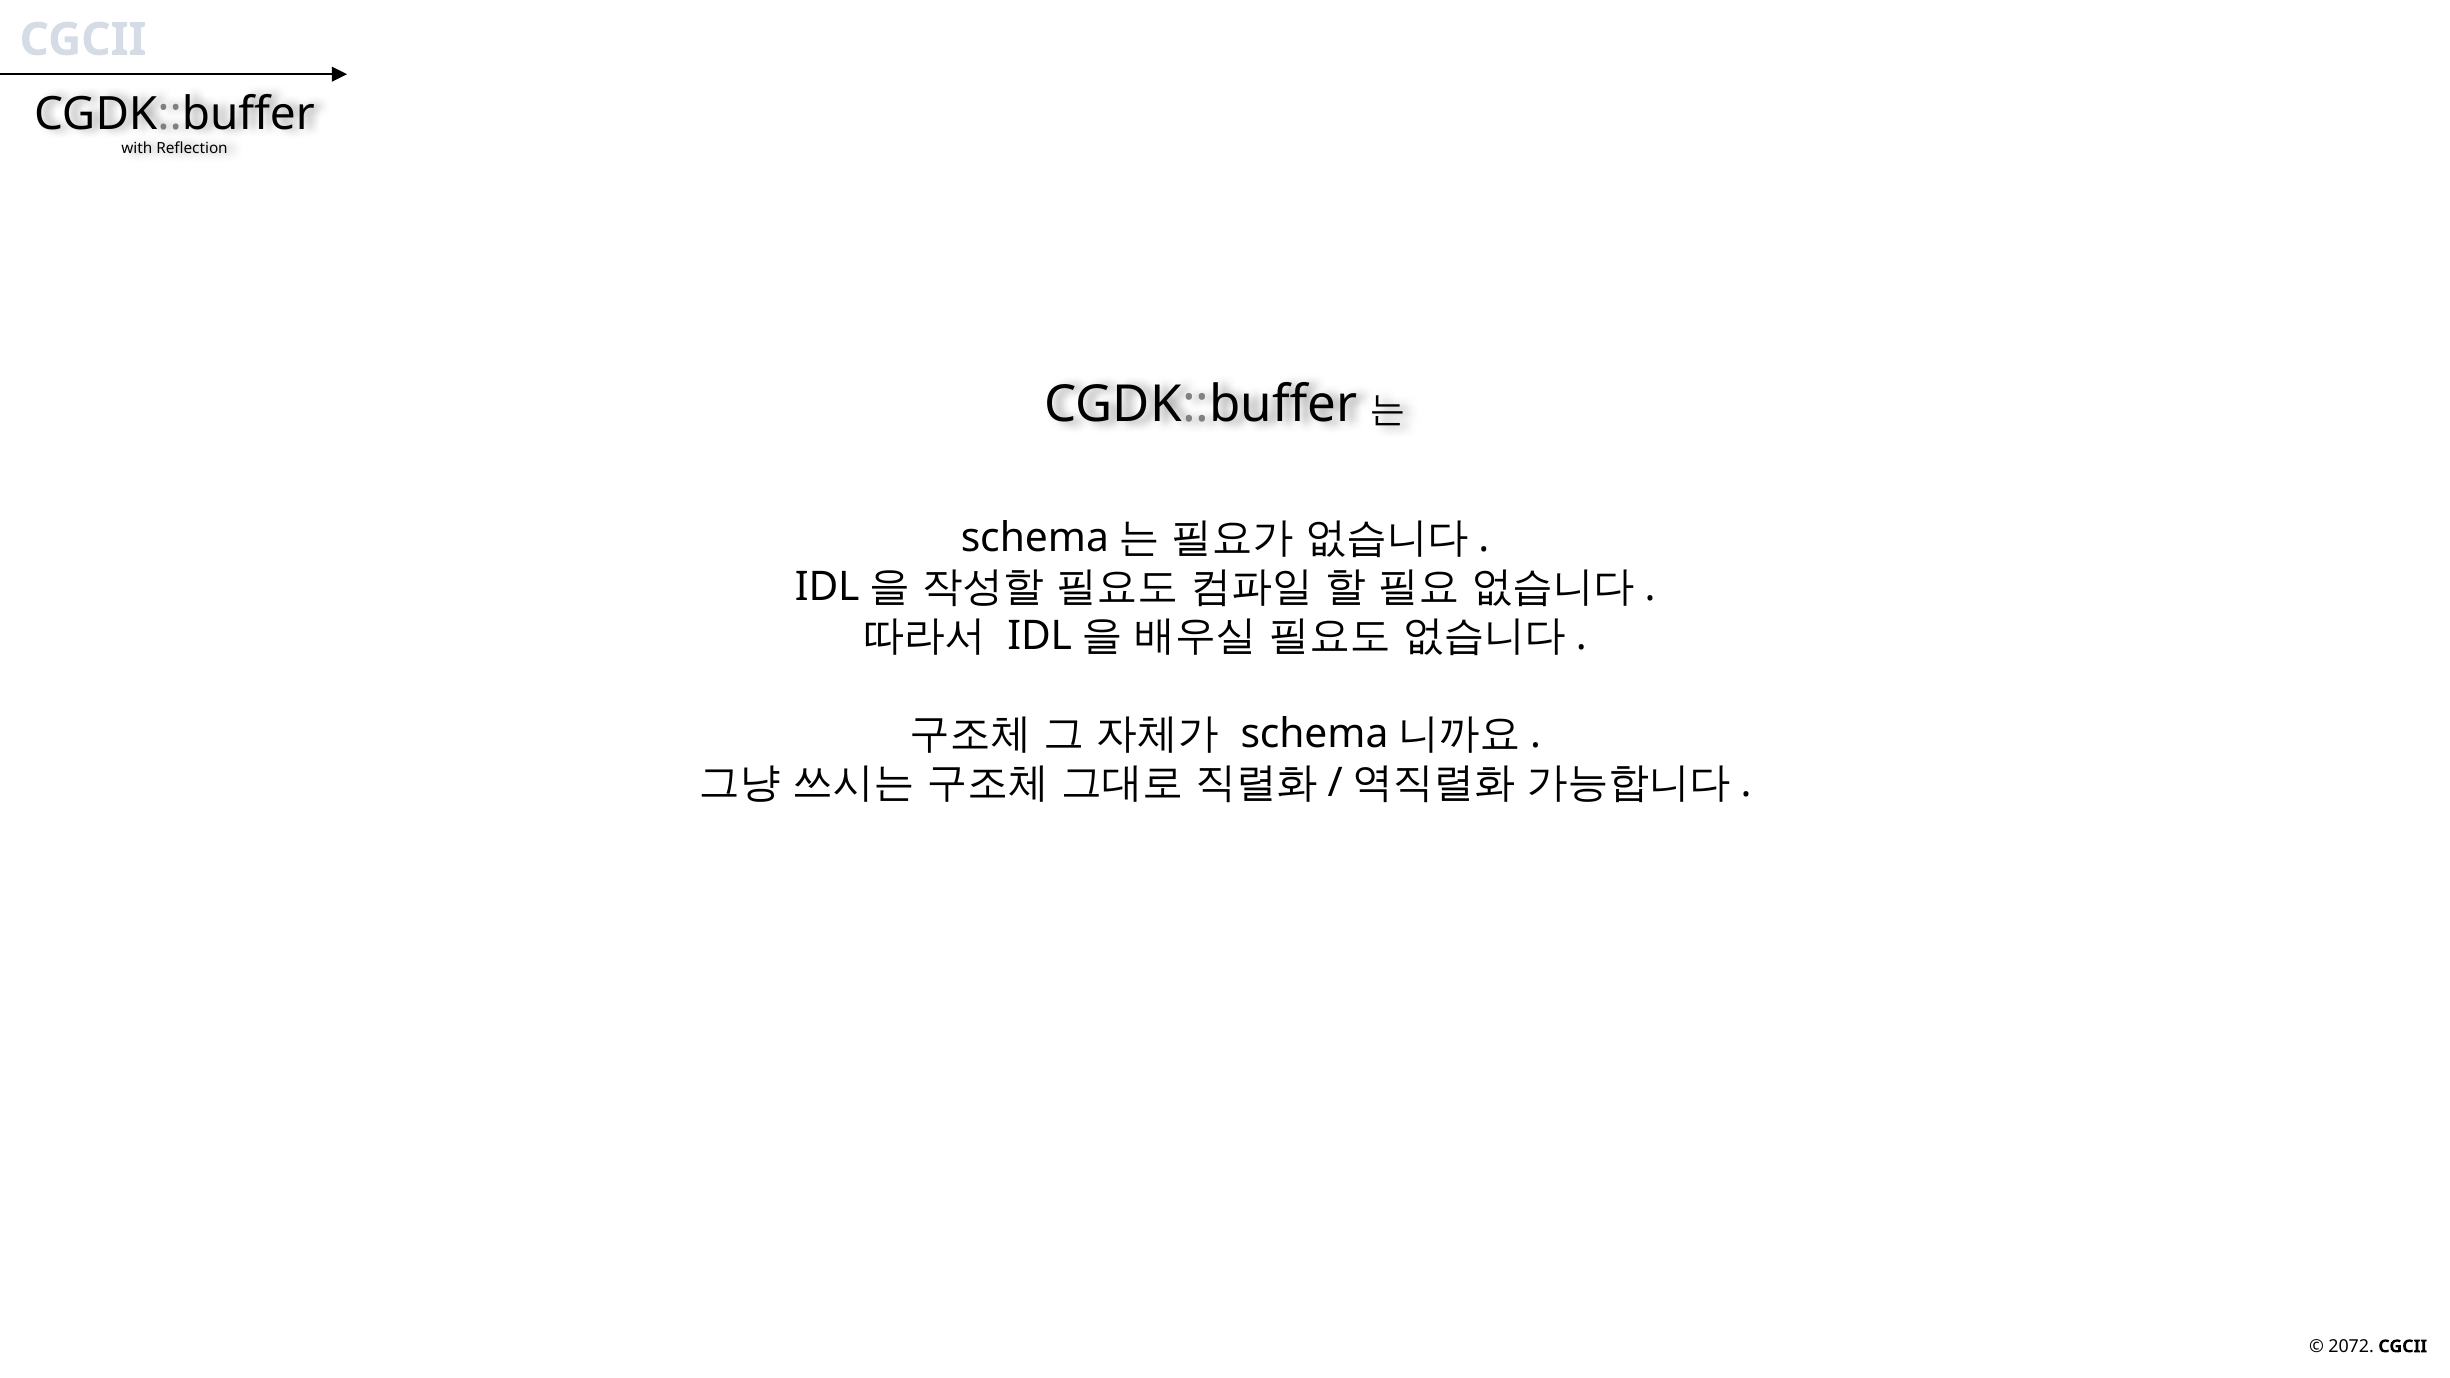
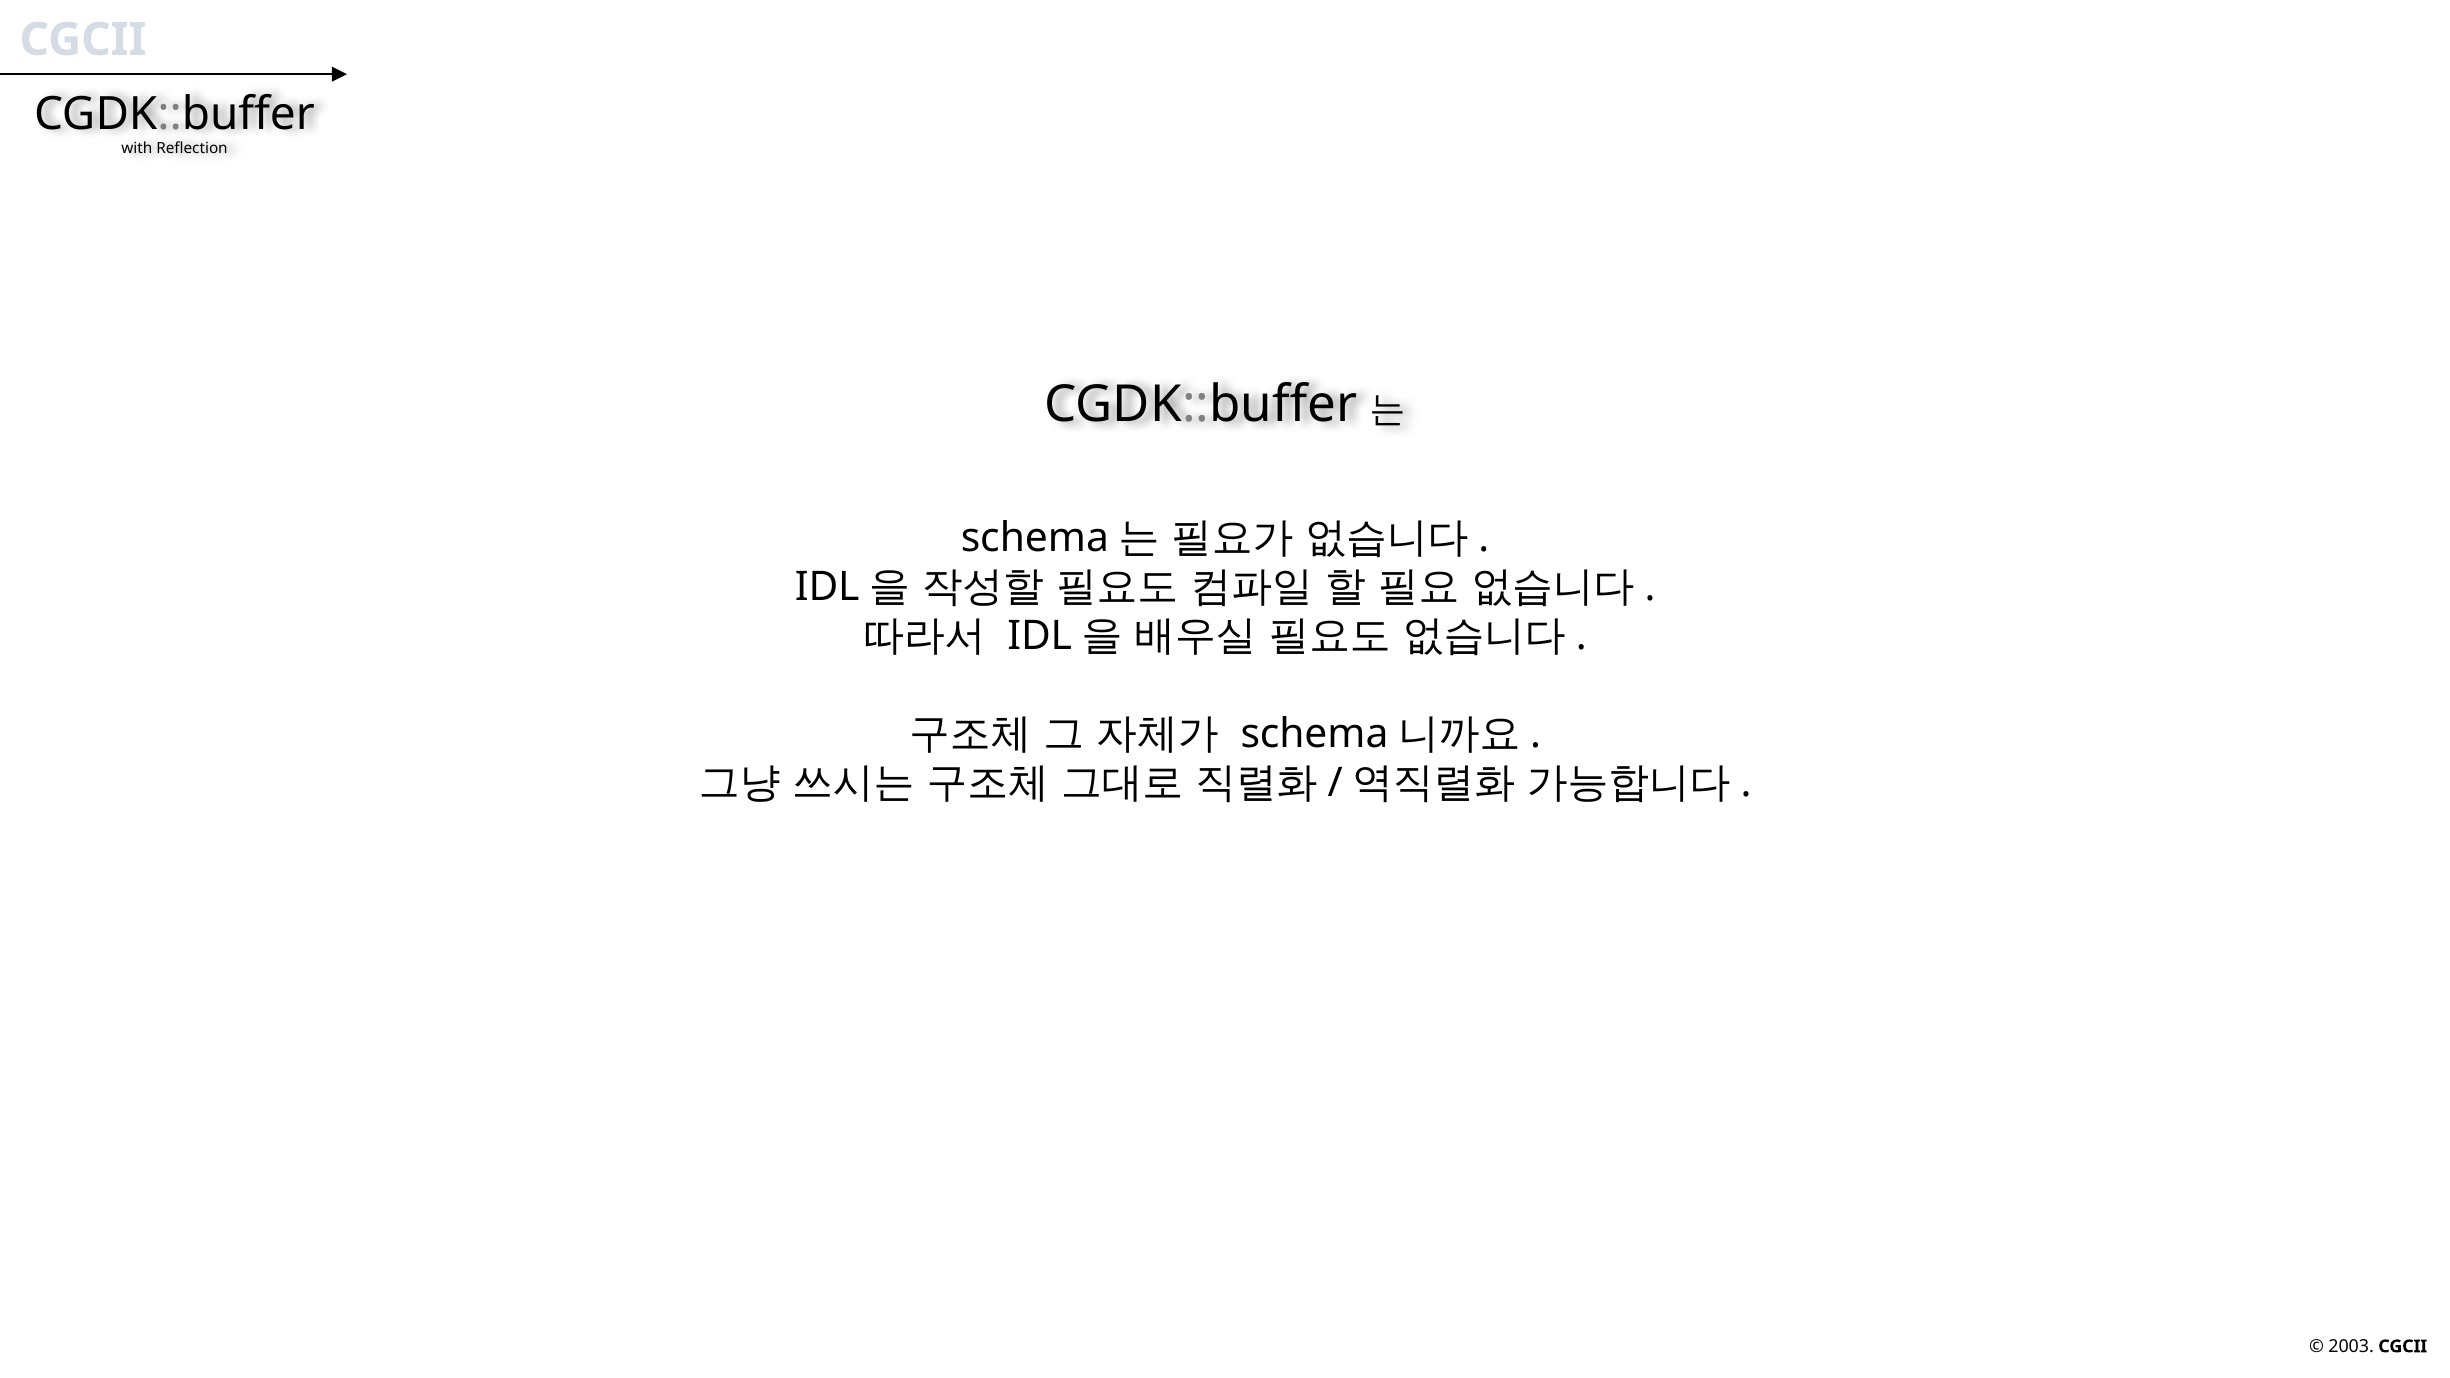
2072: 2072 -> 2003
